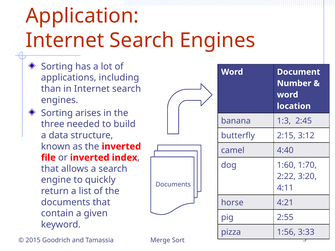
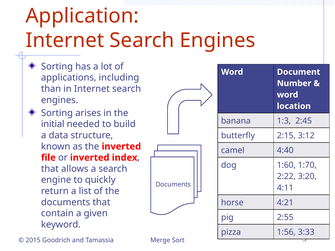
three: three -> initial
